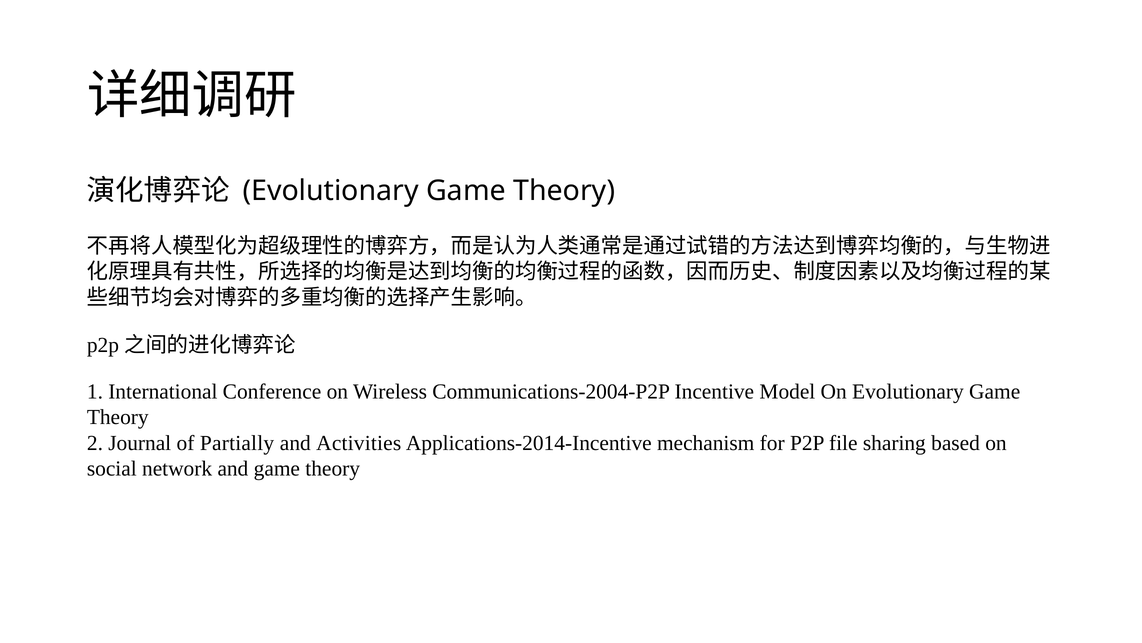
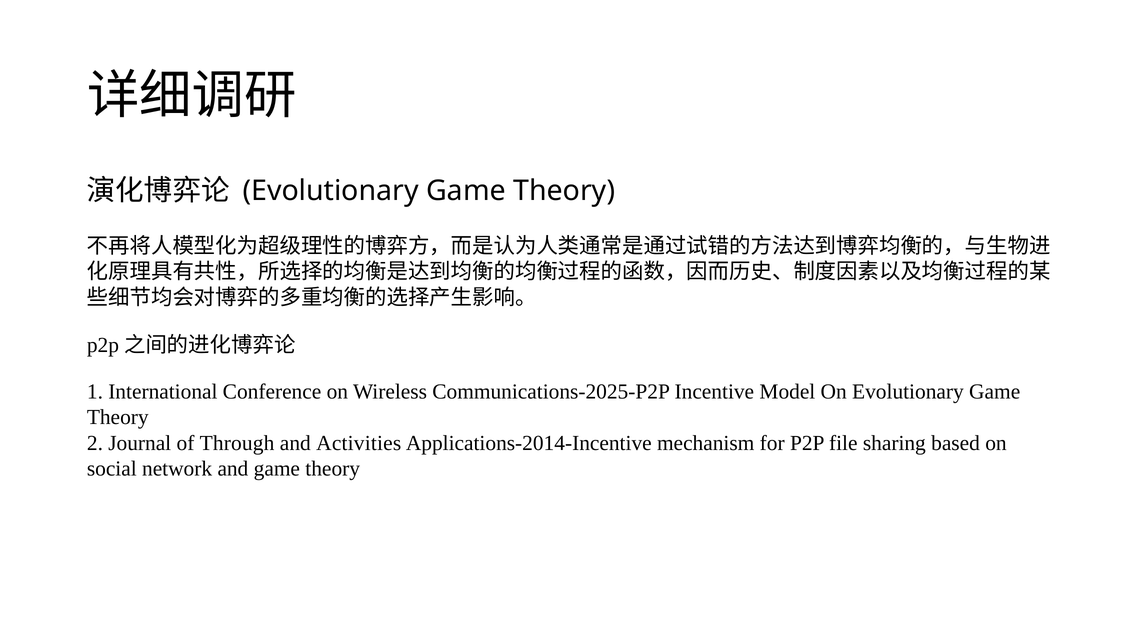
Communications-2004-P2P: Communications-2004-P2P -> Communications-2025-P2P
Partially: Partially -> Through
